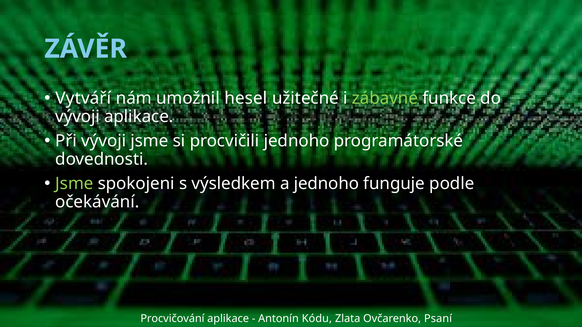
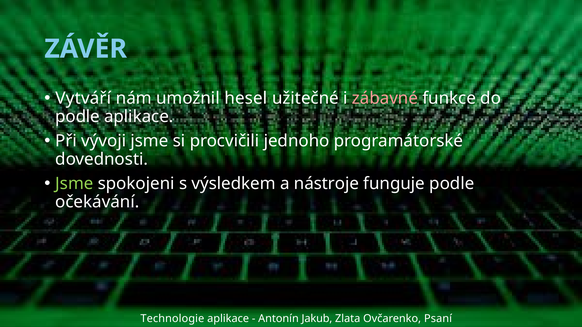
zábavné colour: light green -> pink
vývoji at (78, 117): vývoji -> podle
a jednoho: jednoho -> nástroje
Procvičování: Procvičování -> Technologie
Kódu: Kódu -> Jakub
